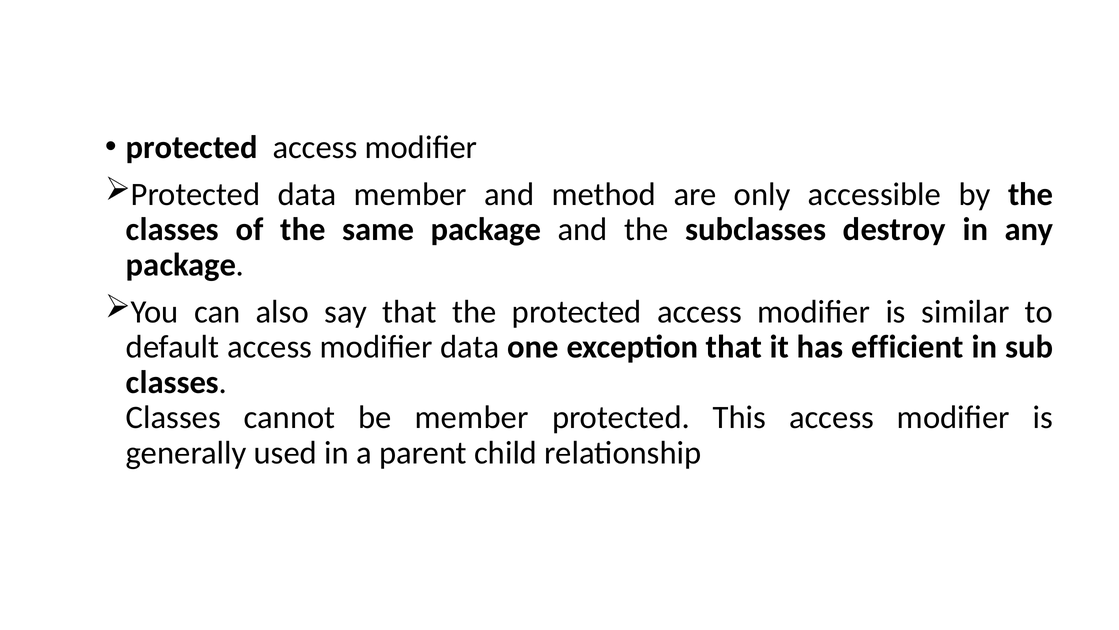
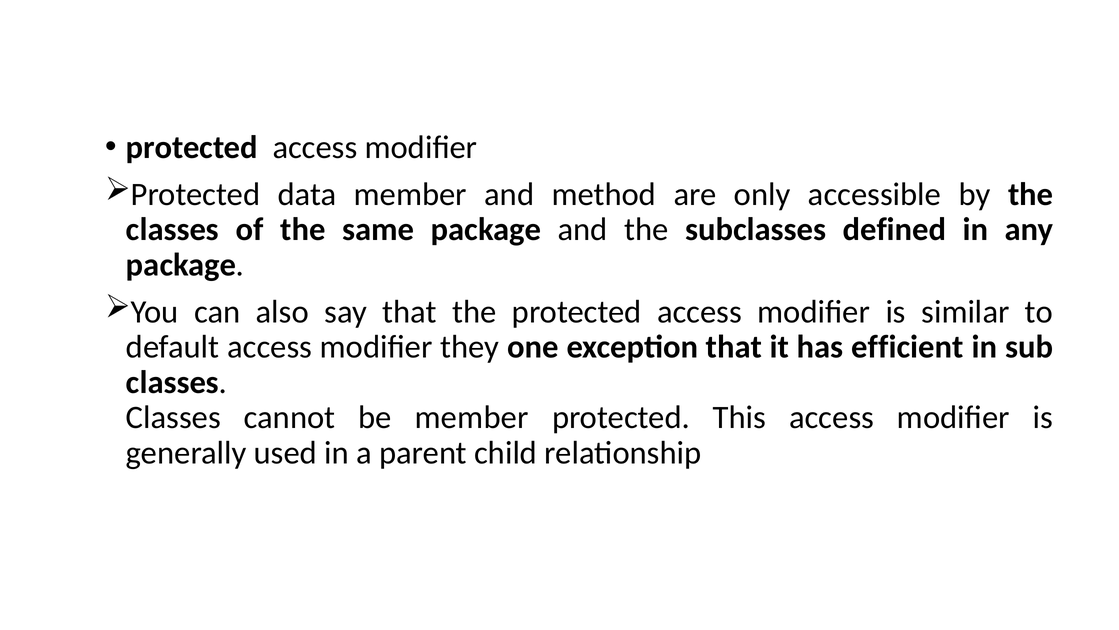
destroy: destroy -> defined
modifier data: data -> they
